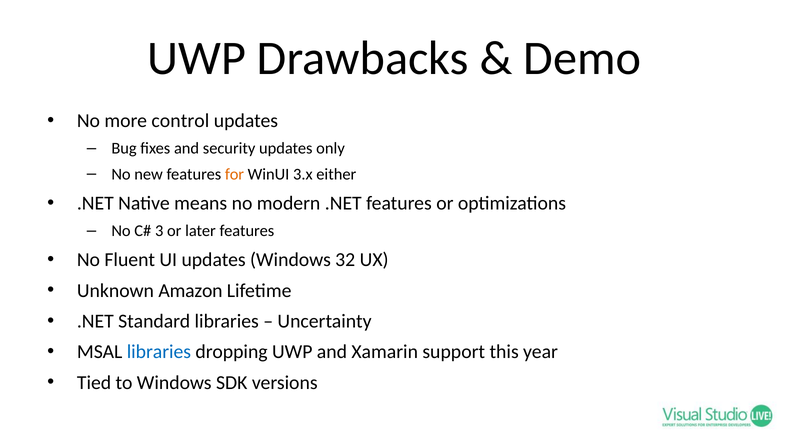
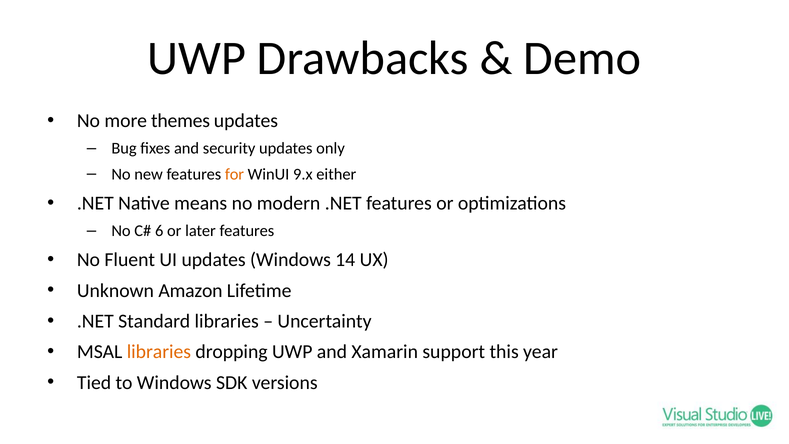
control: control -> themes
3.x: 3.x -> 9.x
3: 3 -> 6
32: 32 -> 14
libraries at (159, 352) colour: blue -> orange
